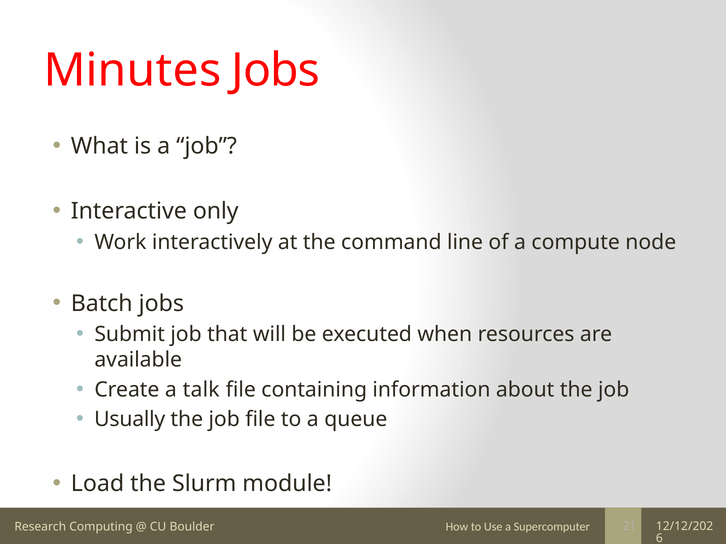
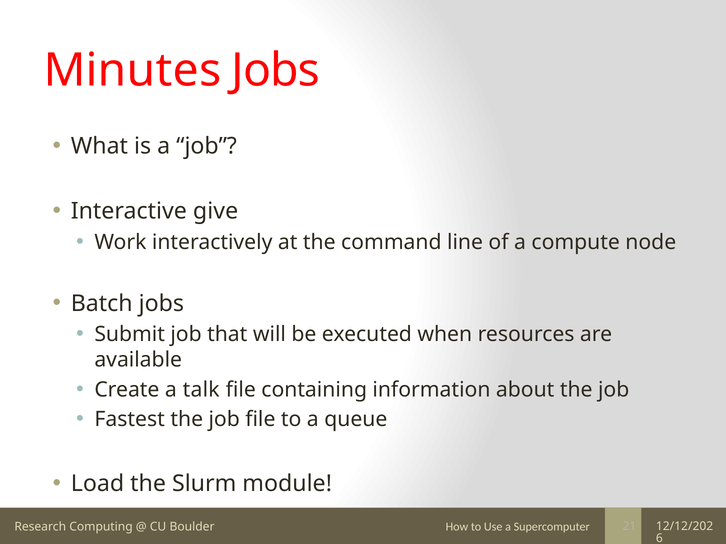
only: only -> give
Usually: Usually -> Fastest
